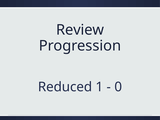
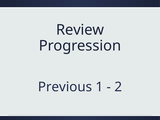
Reduced: Reduced -> Previous
0: 0 -> 2
